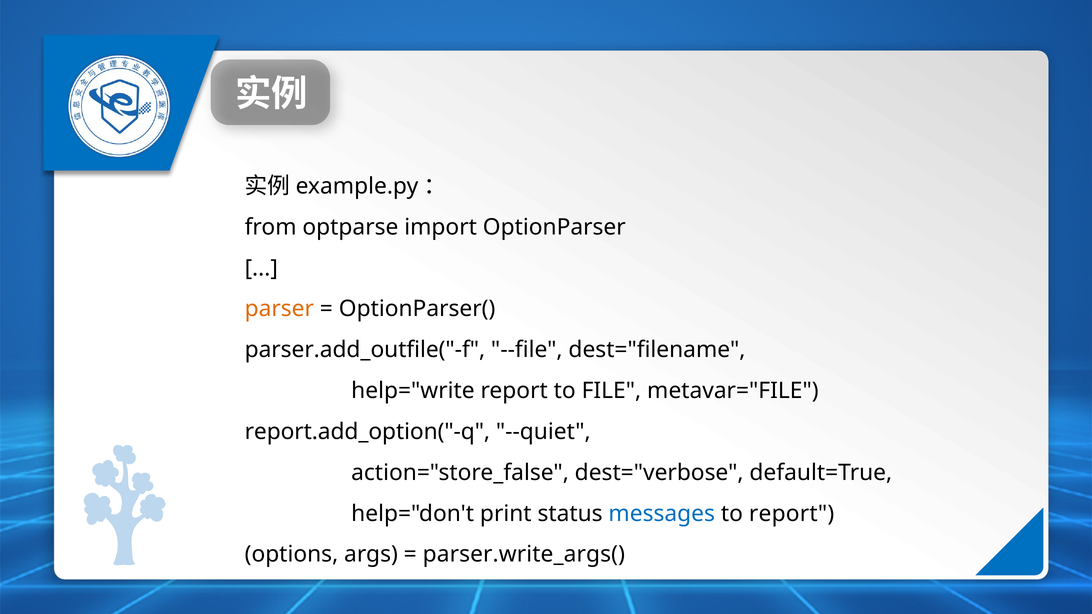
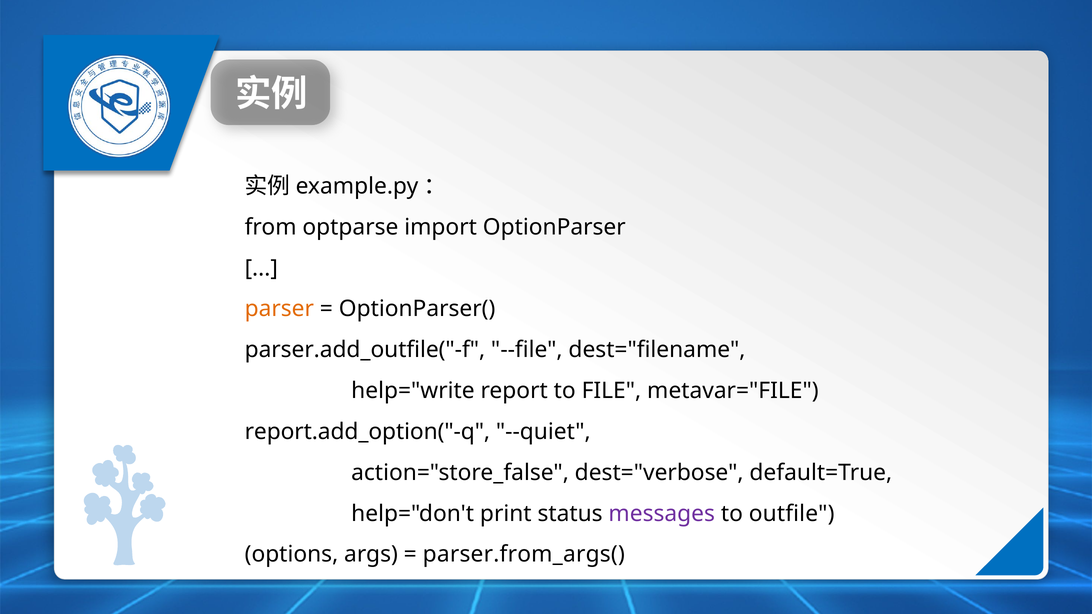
messages colour: blue -> purple
to report: report -> outfile
parser.write_args(: parser.write_args( -> parser.from_args(
